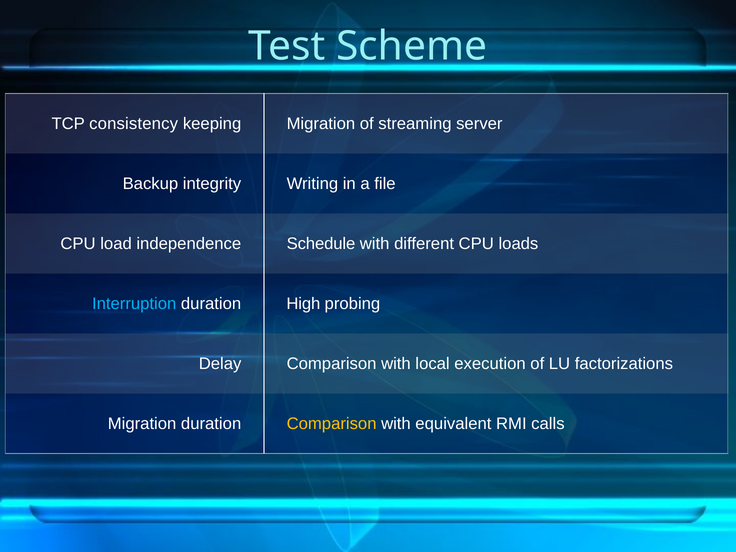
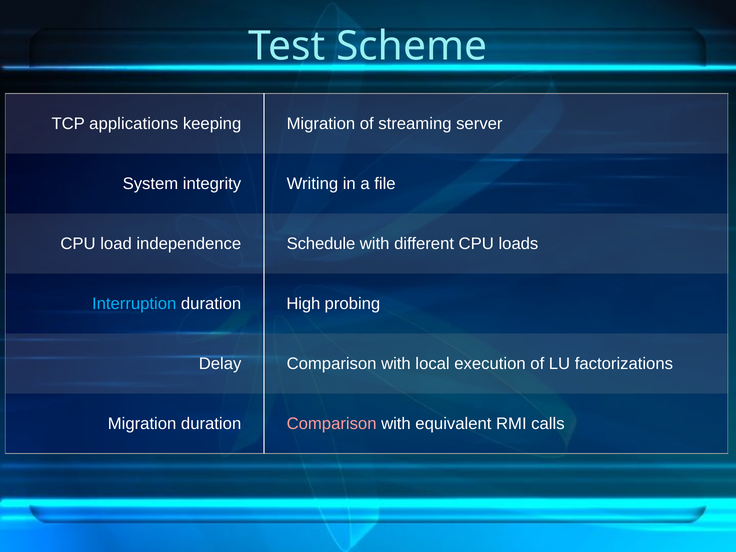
consistency: consistency -> applications
Backup: Backup -> System
Comparison at (332, 424) colour: yellow -> pink
